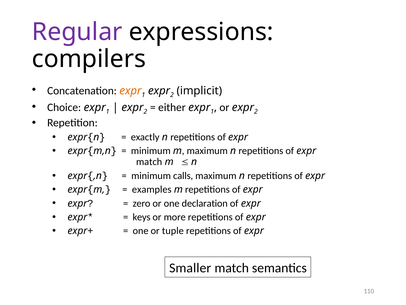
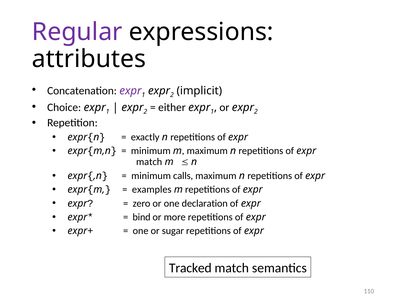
compilers: compilers -> attributes
expr at (130, 90) colour: orange -> purple
keys: keys -> bind
tuple: tuple -> sugar
Smaller: Smaller -> Tracked
